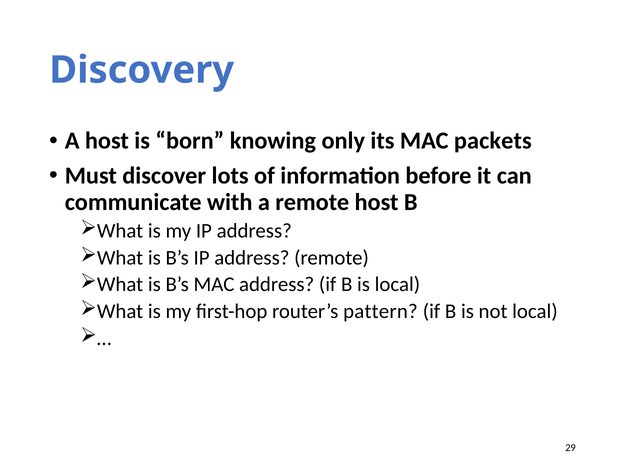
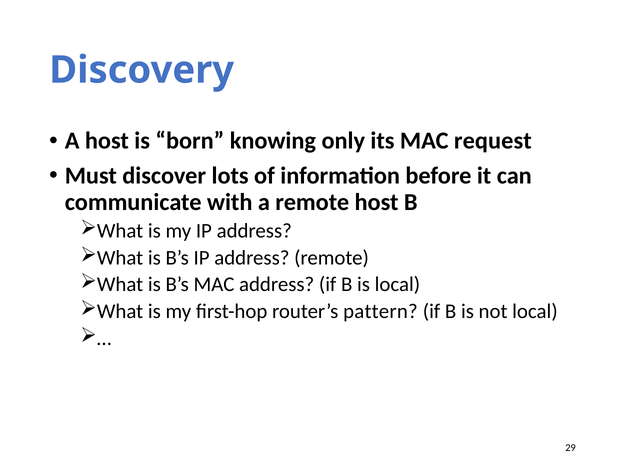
packets: packets -> request
